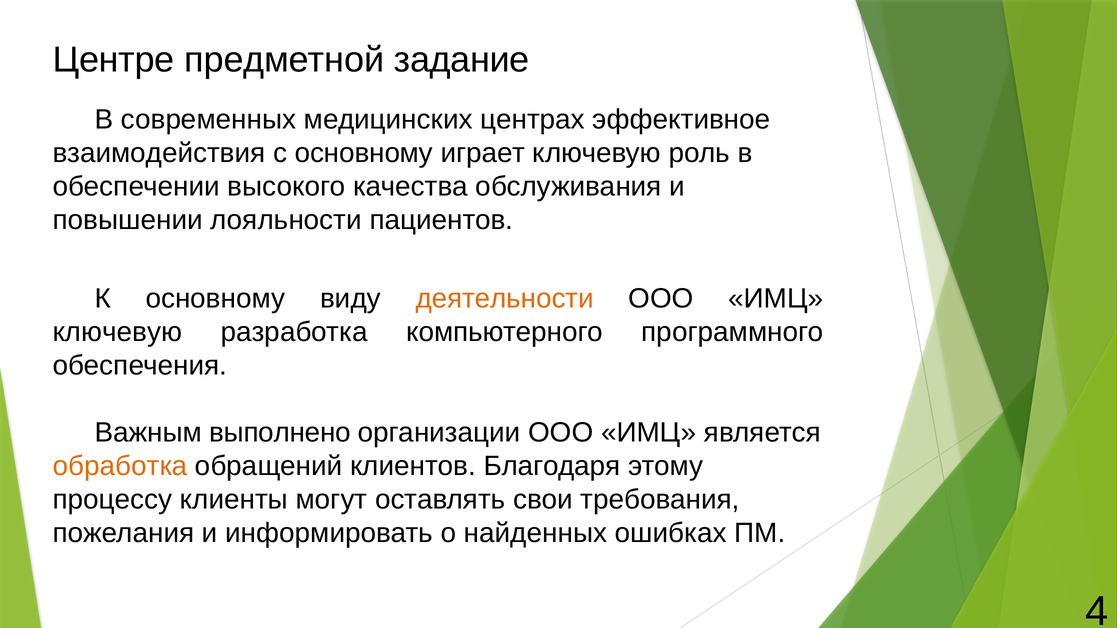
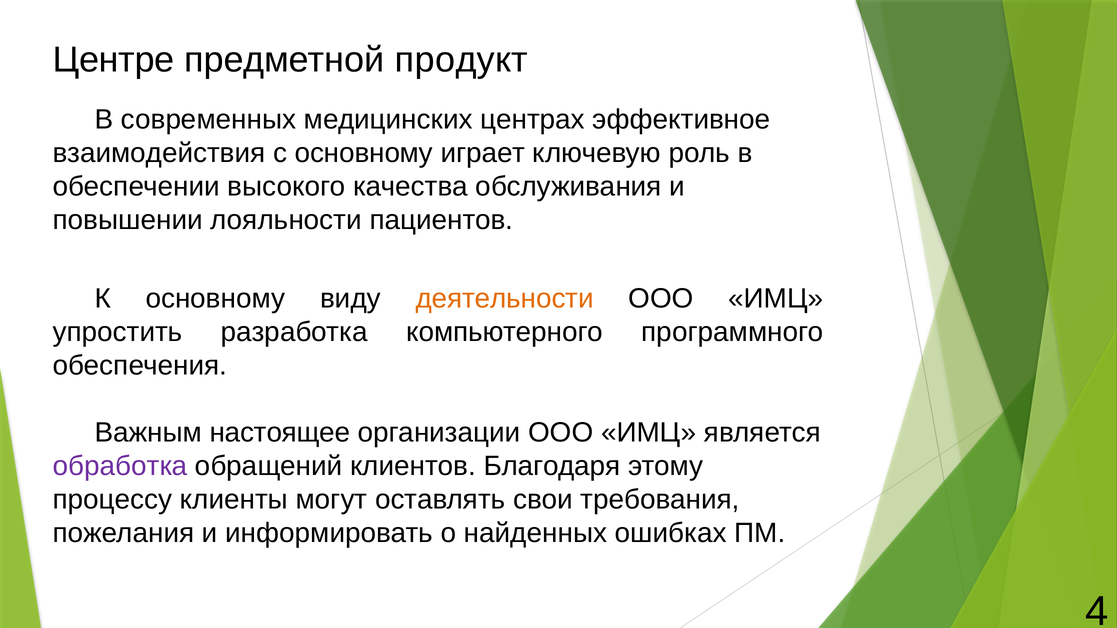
задание: задание -> продукт
ключевую at (118, 332): ключевую -> упростить
выполнено: выполнено -> настоящее
обработка colour: orange -> purple
